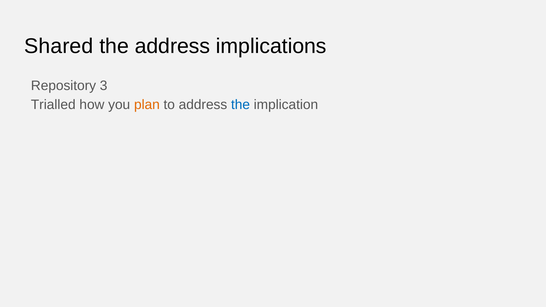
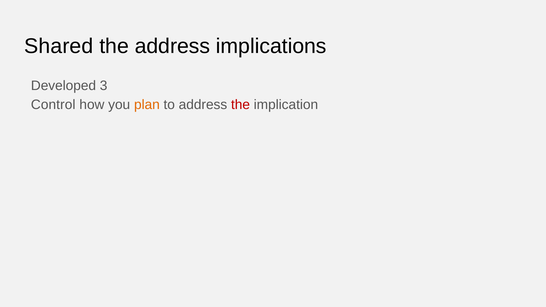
Repository: Repository -> Developed
Trialled: Trialled -> Control
the at (240, 105) colour: blue -> red
